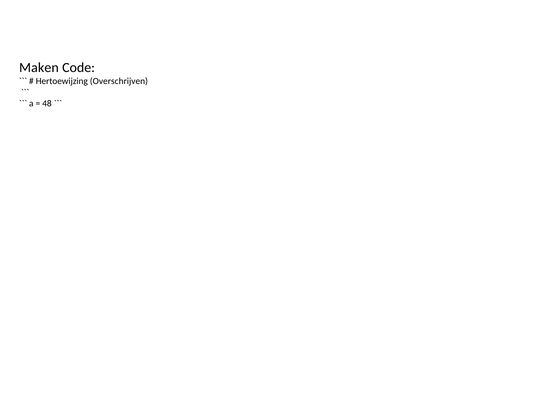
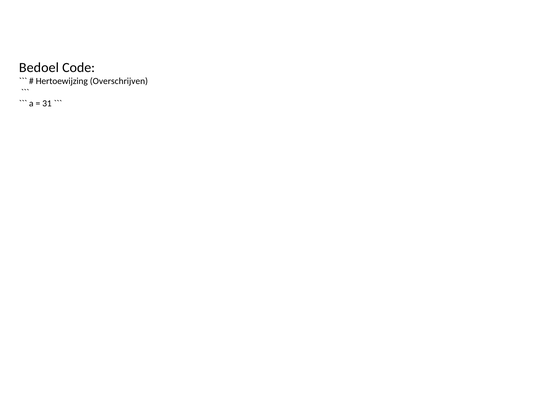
Maken: Maken -> Bedoel
48: 48 -> 31
